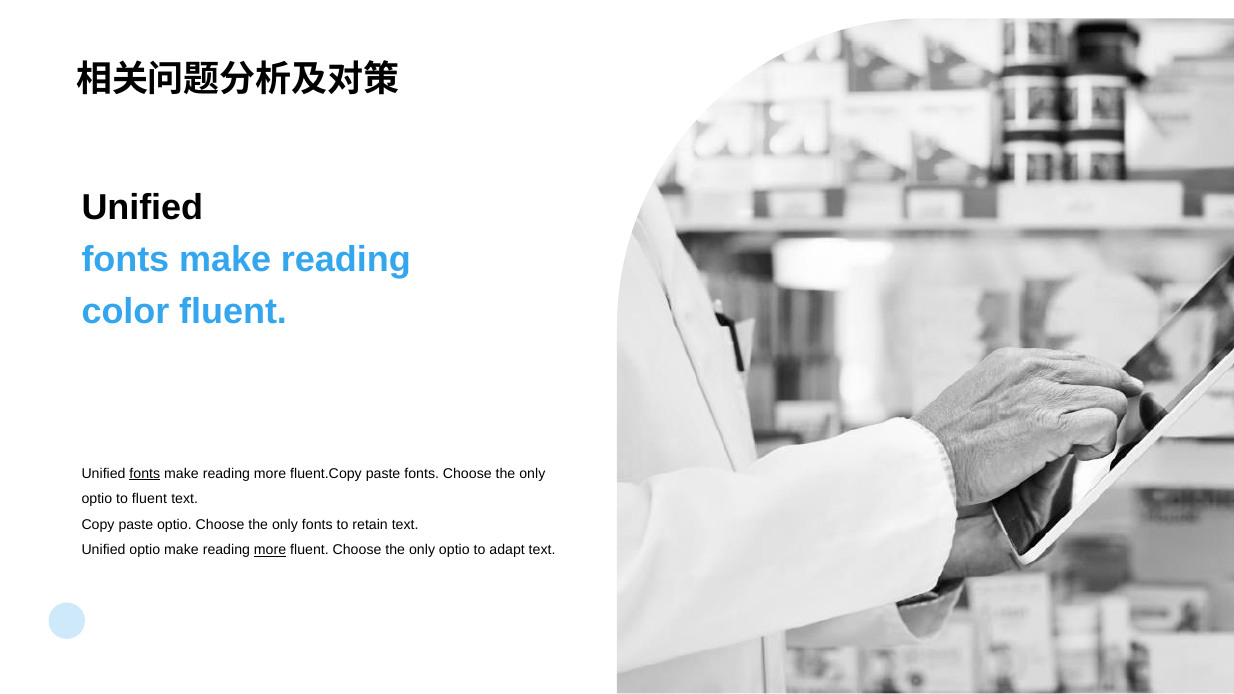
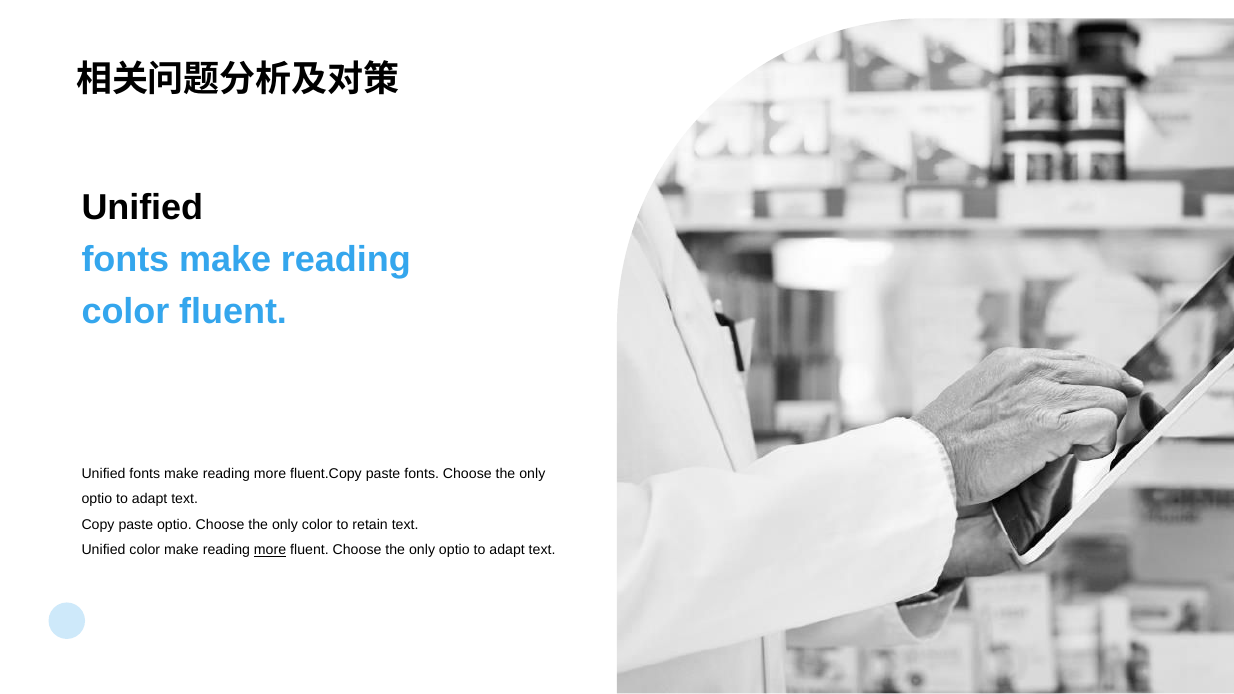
fonts at (145, 474) underline: present -> none
fluent at (150, 499): fluent -> adapt
only fonts: fonts -> color
Unified optio: optio -> color
